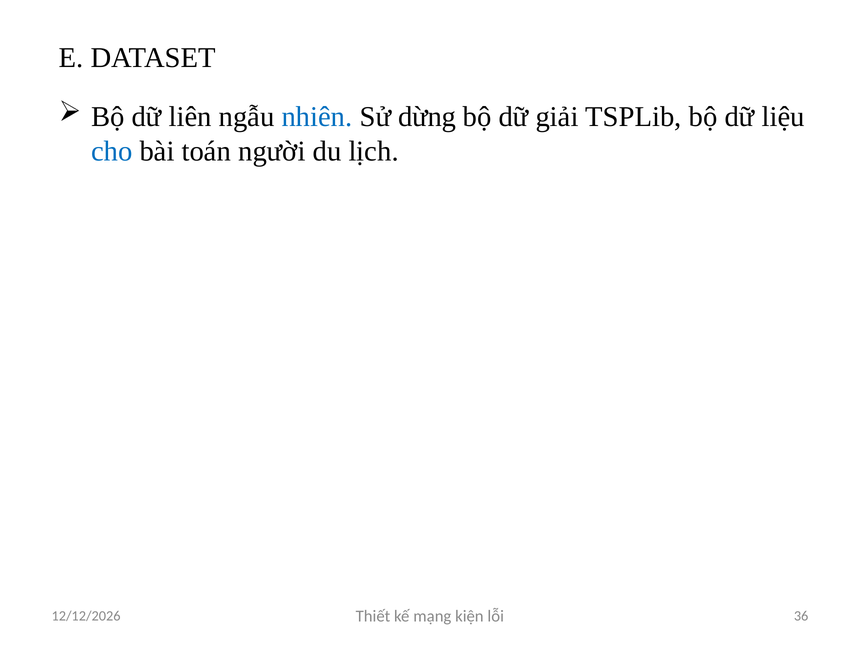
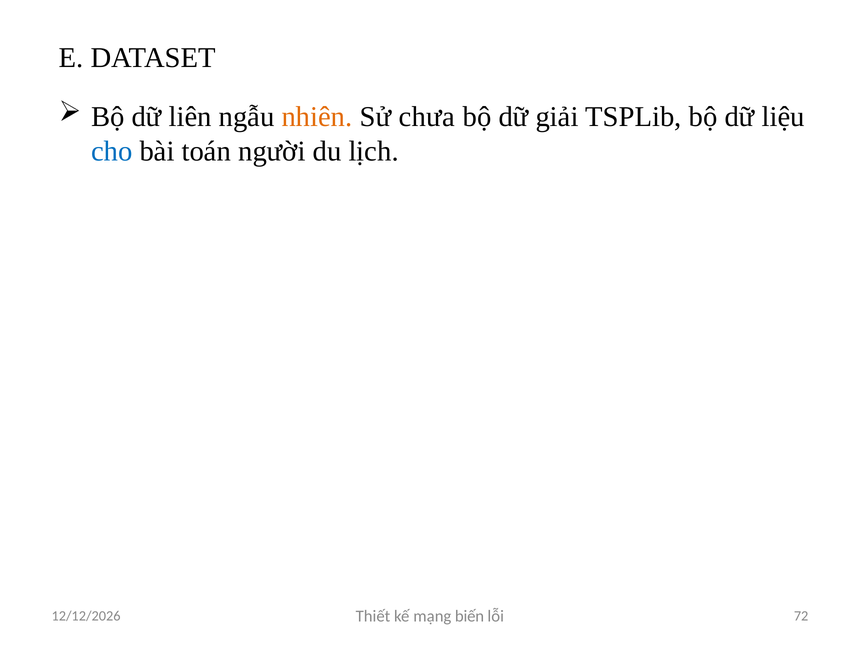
nhiên colour: blue -> orange
dừng: dừng -> chưa
kiện: kiện -> biến
36: 36 -> 72
